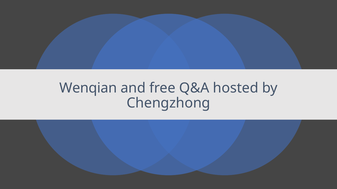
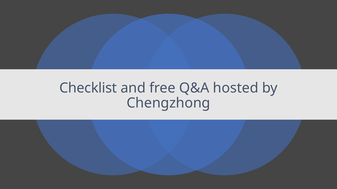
Wenqian: Wenqian -> Checklist
